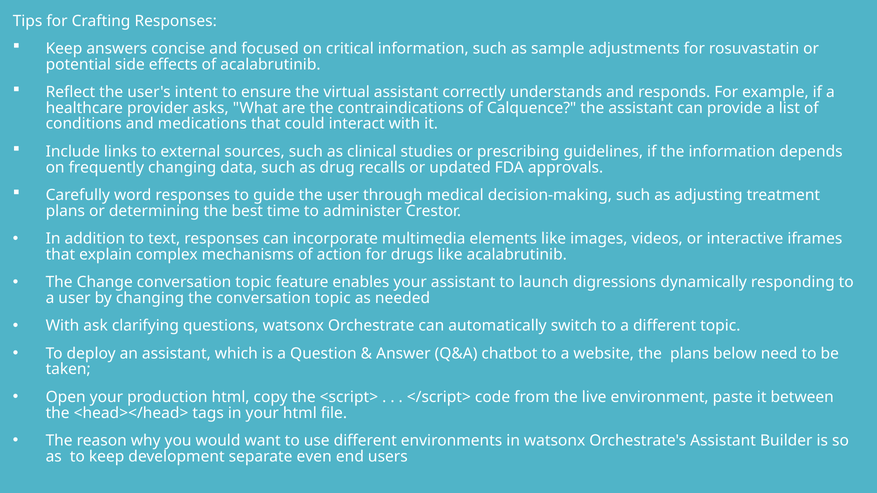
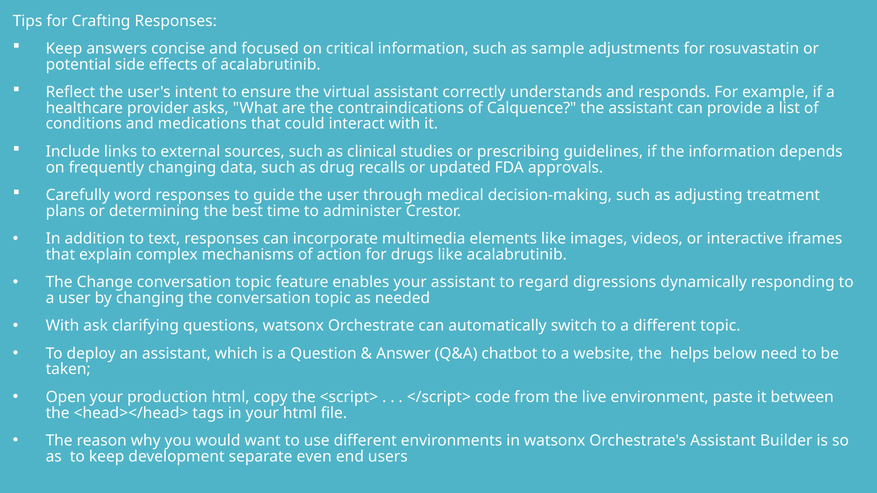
launch: launch -> regard
the plans: plans -> helps
